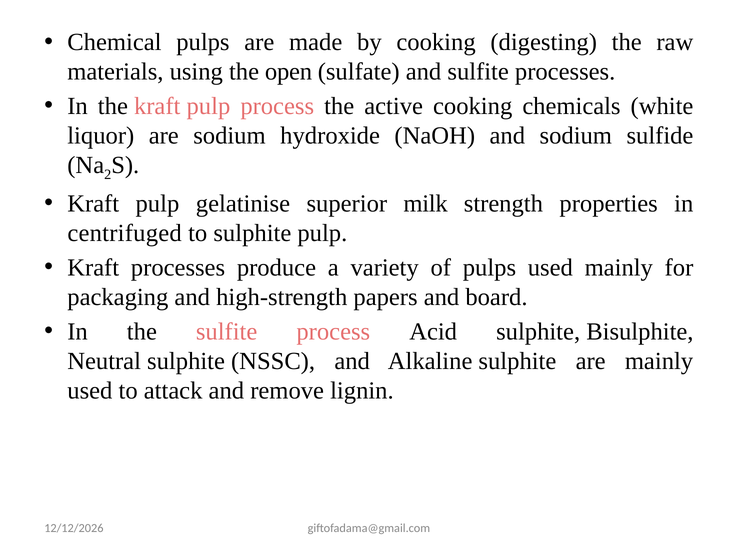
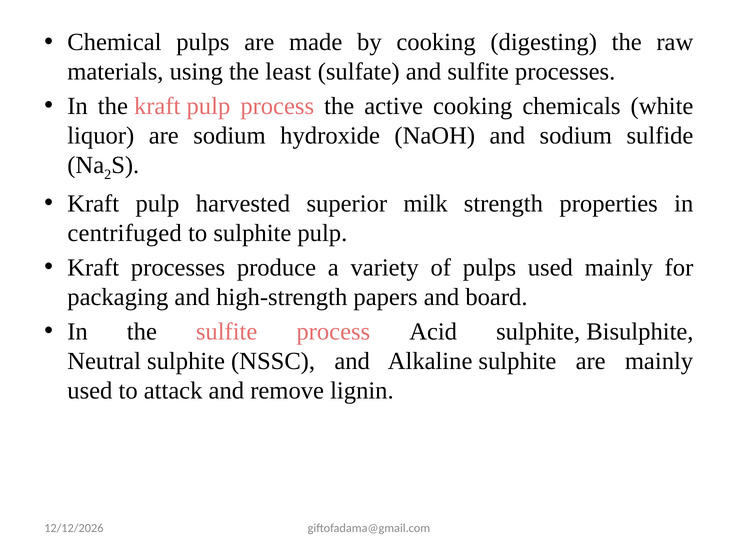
open: open -> least
gelatinise: gelatinise -> harvested
